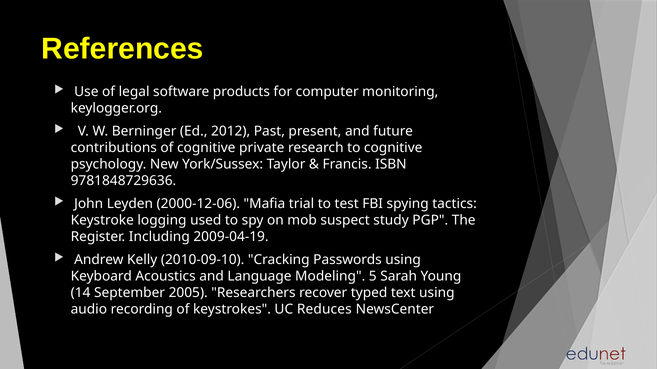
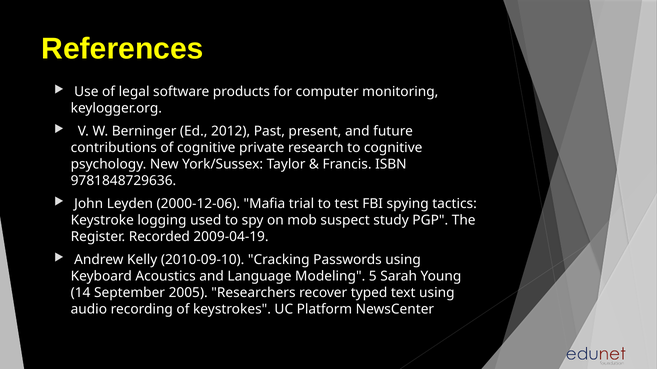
Including: Including -> Recorded
Reduces: Reduces -> Platform
